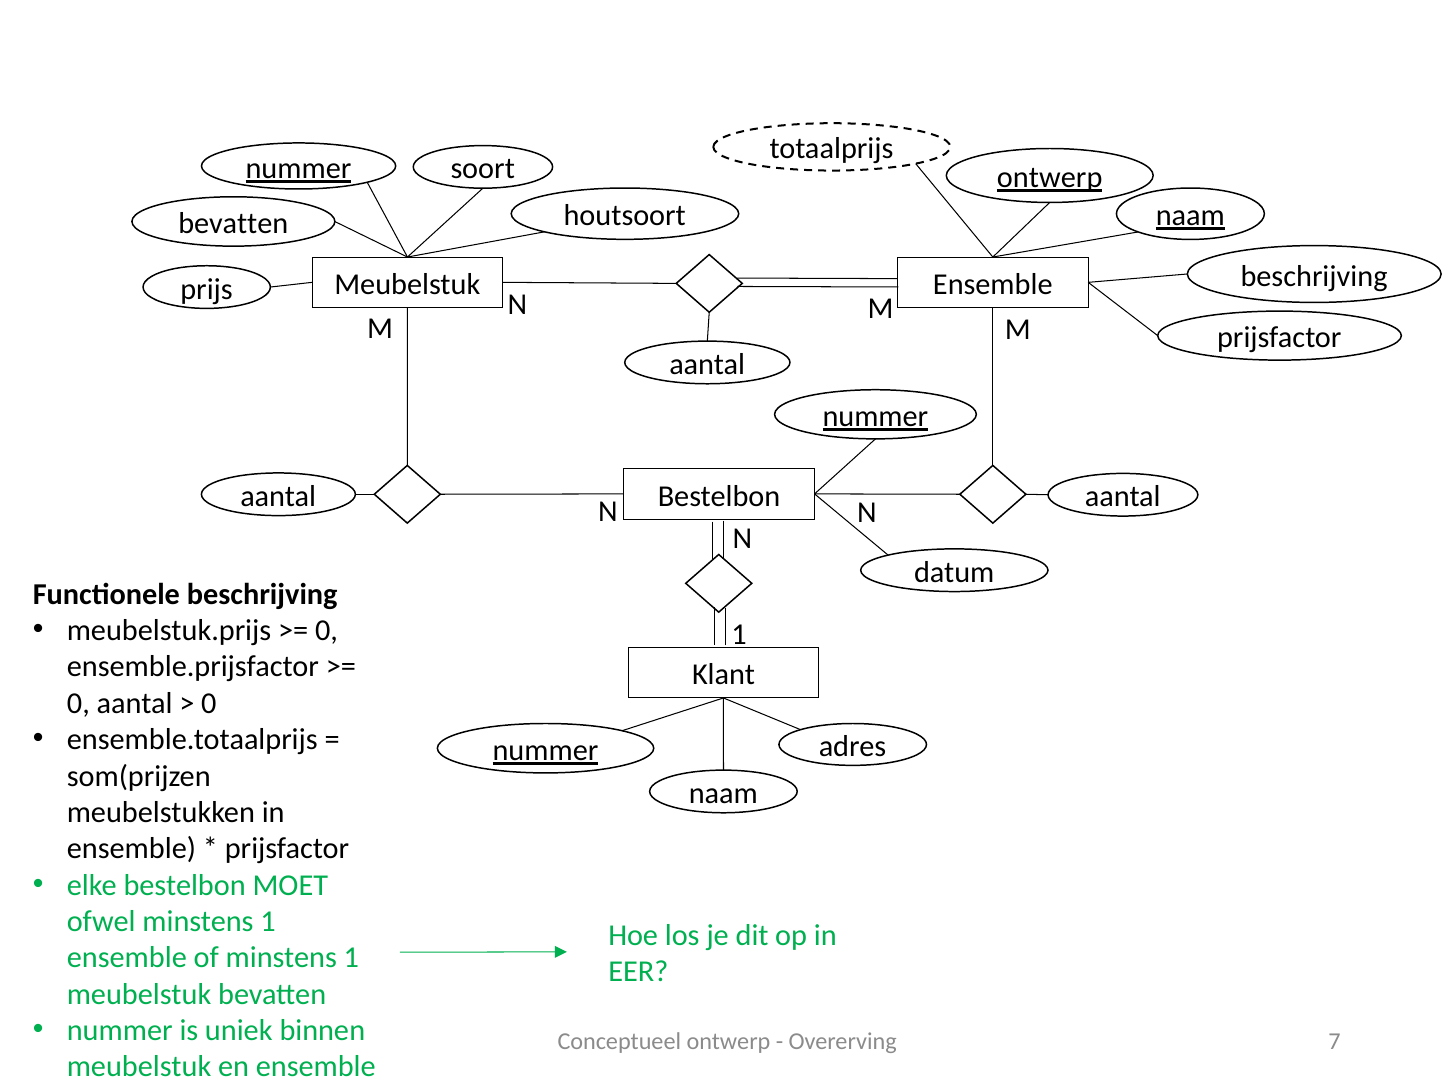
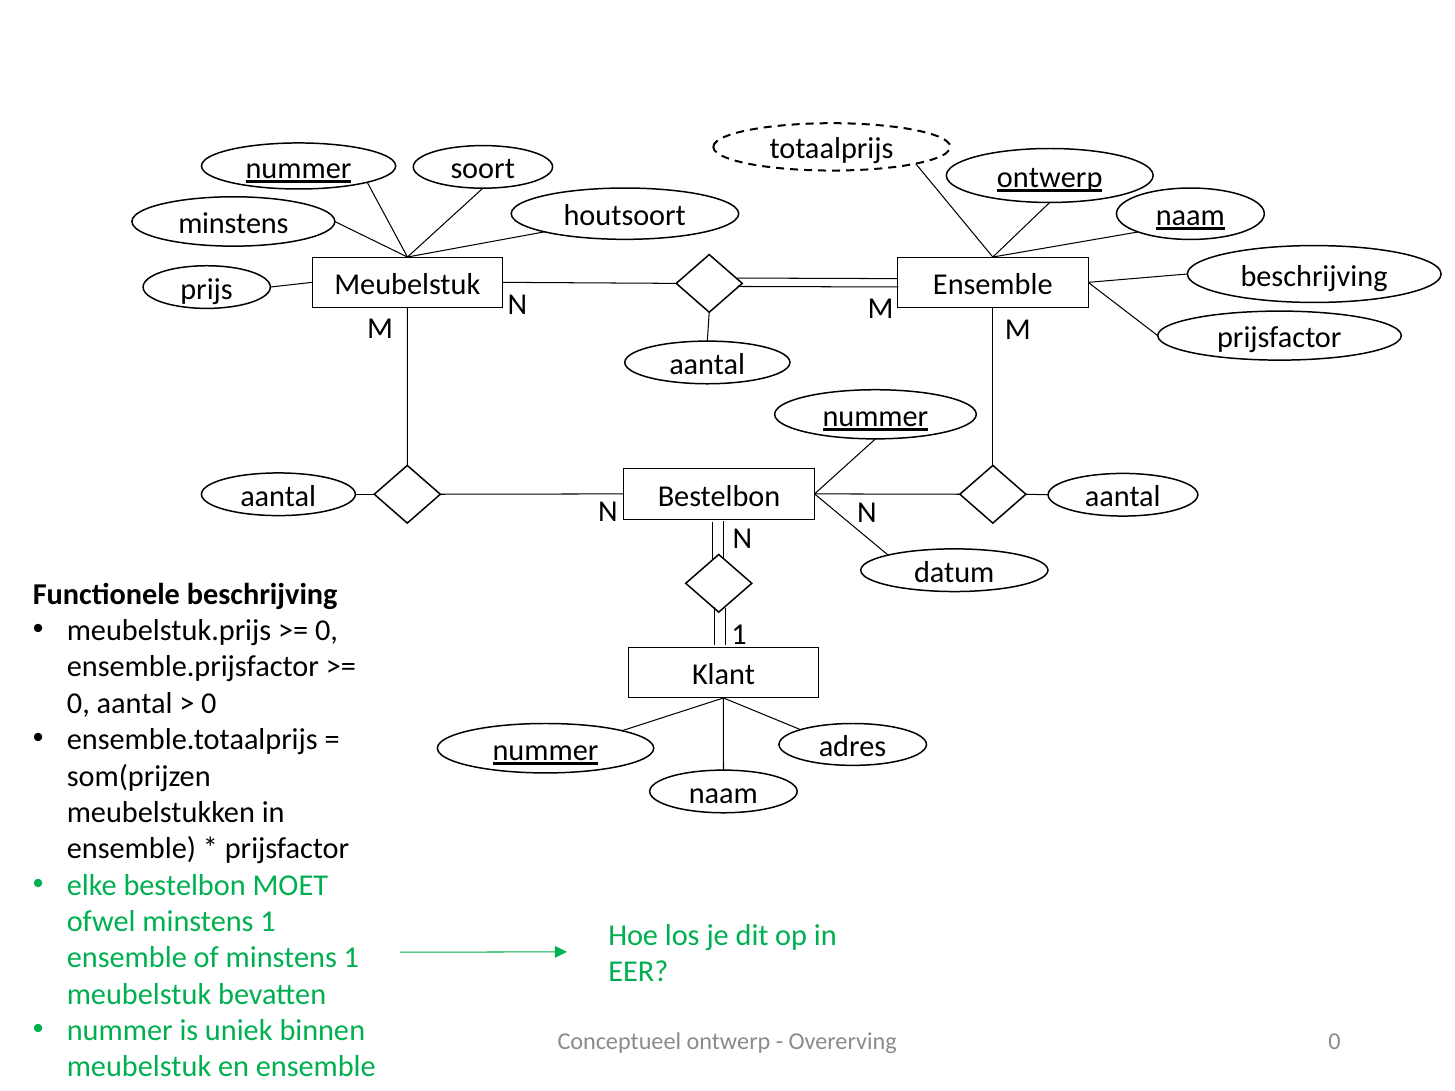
bevatten at (233, 224): bevatten -> minstens
Overerving 7: 7 -> 0
